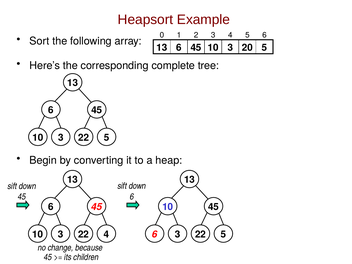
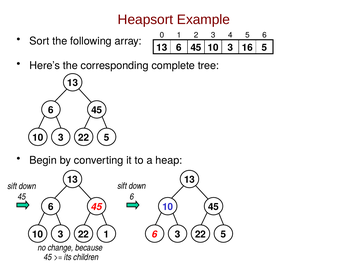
20: 20 -> 16
22 4: 4 -> 1
